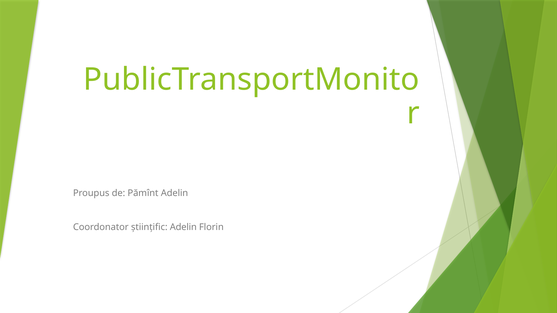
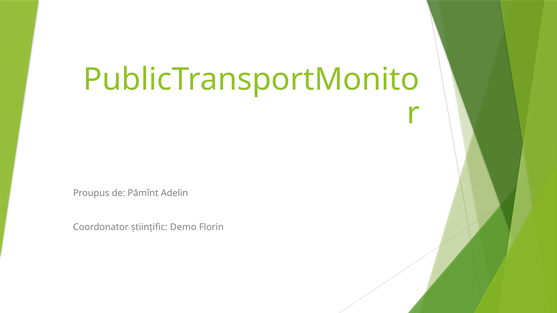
științific Adelin: Adelin -> Demo
